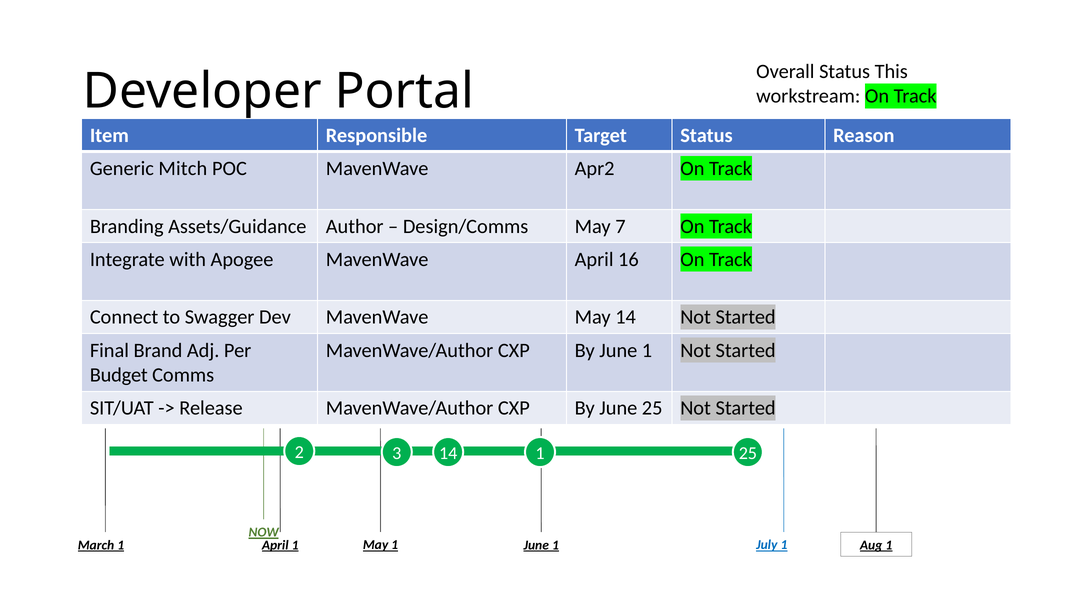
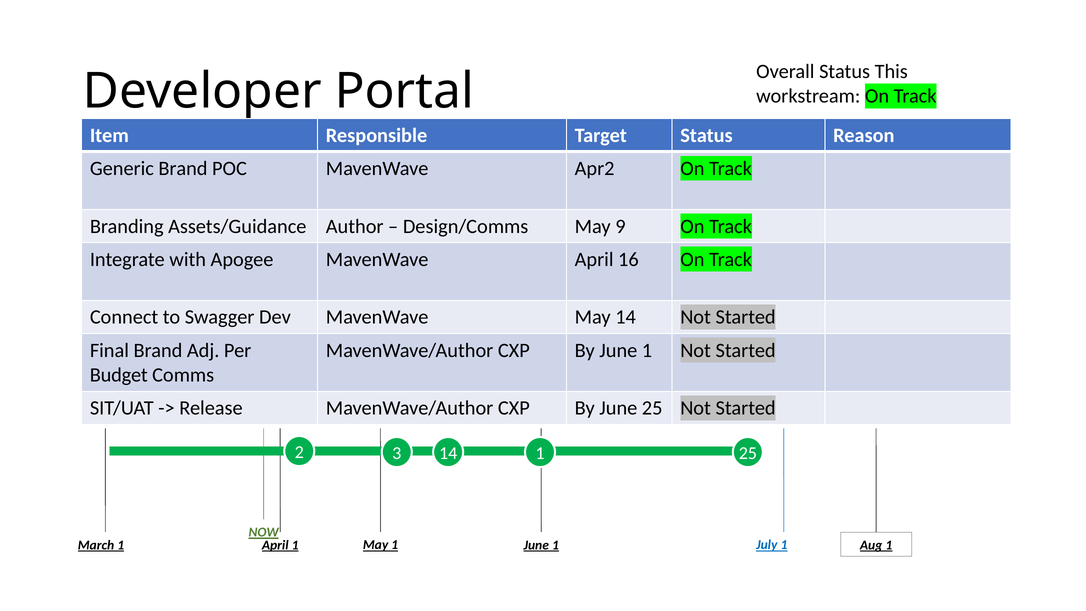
Generic Mitch: Mitch -> Brand
7: 7 -> 9
